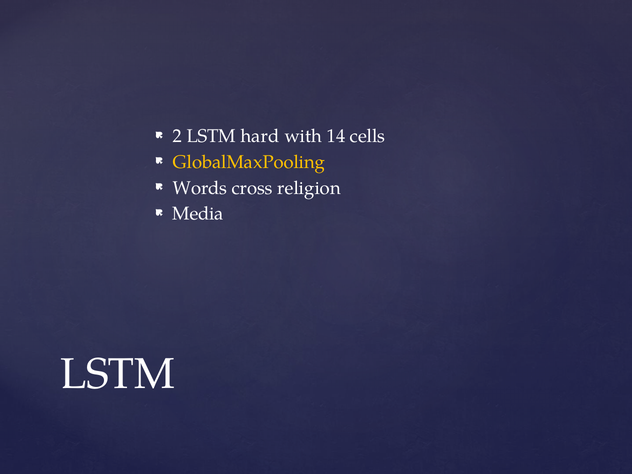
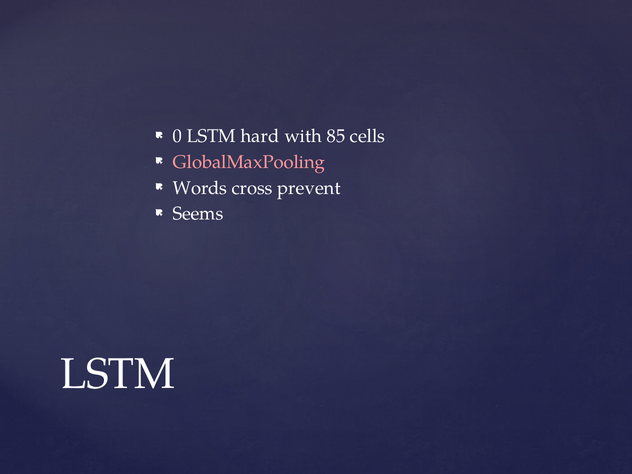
2: 2 -> 0
14: 14 -> 85
GlobalMaxPooling colour: yellow -> pink
religion: religion -> prevent
Media: Media -> Seems
